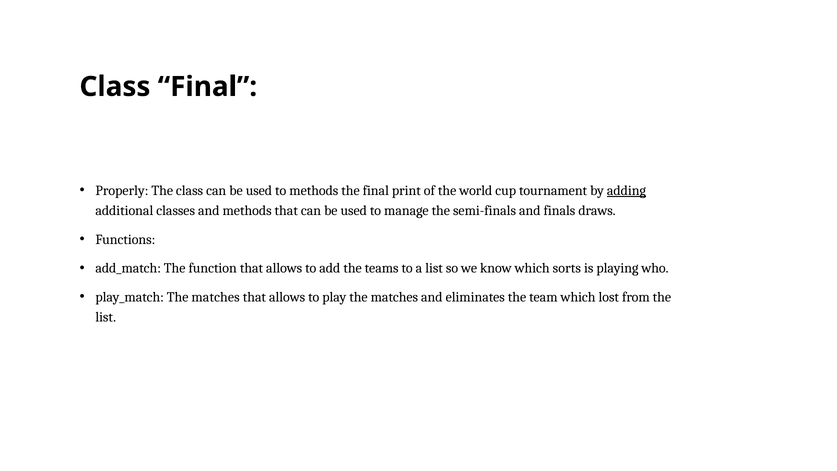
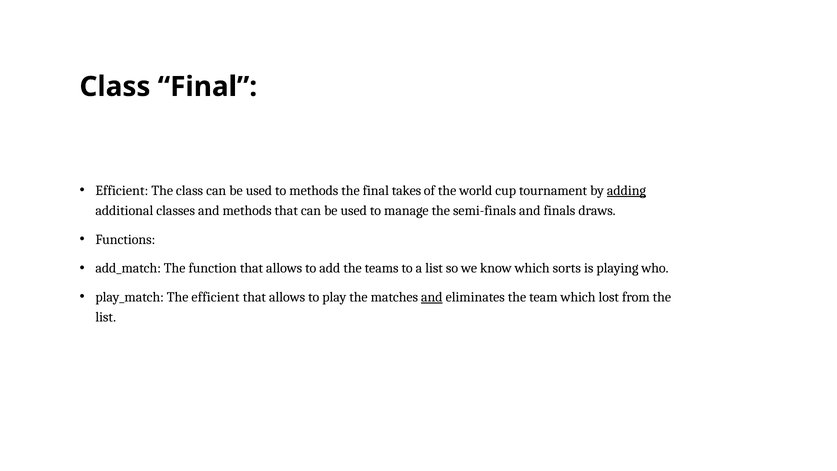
Properly at (122, 191): Properly -> Efficient
print: print -> takes
play_match The matches: matches -> efficient
and at (432, 297) underline: none -> present
